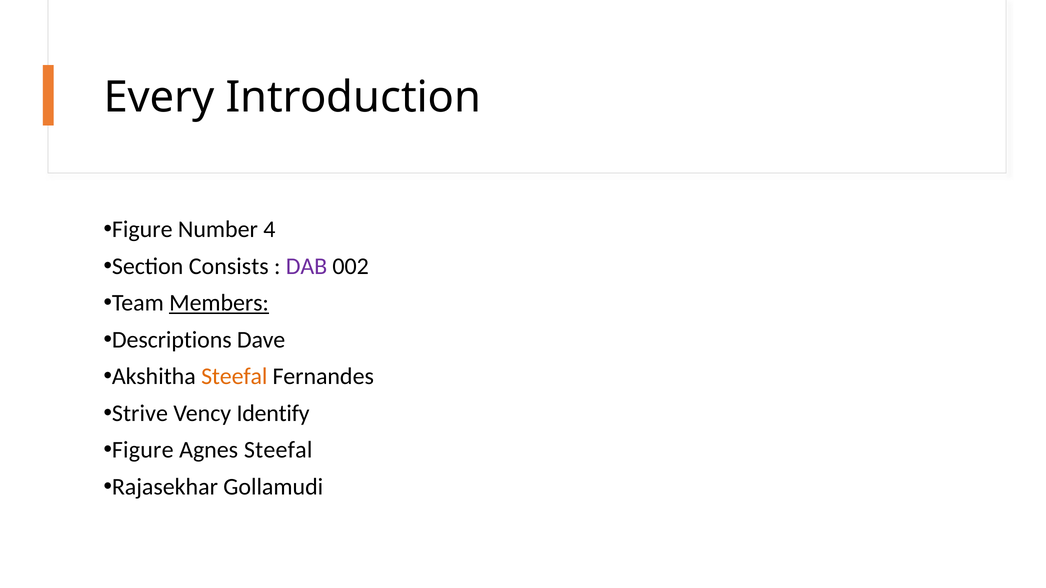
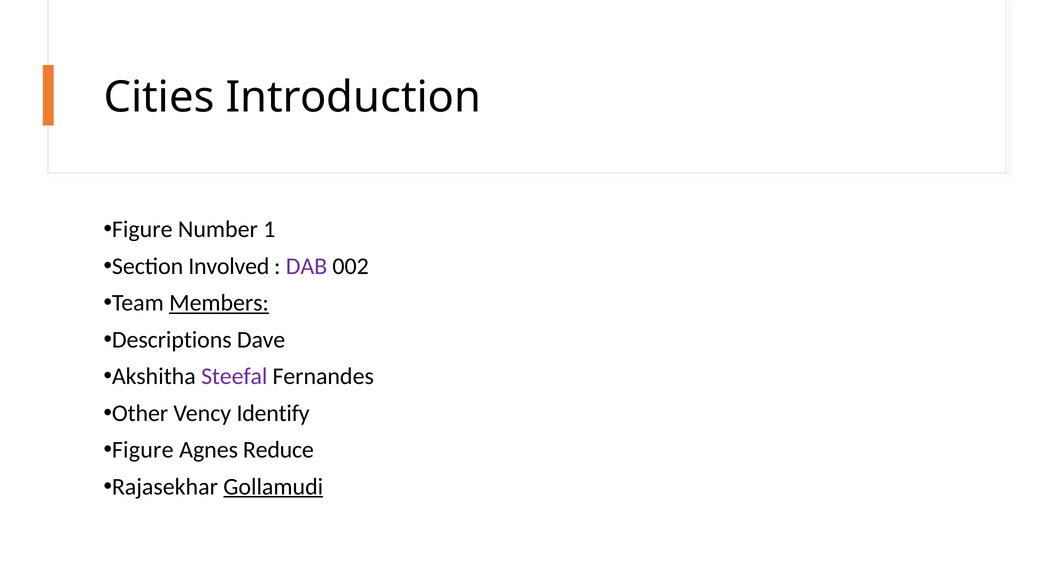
Every: Every -> Cities
4: 4 -> 1
Consists: Consists -> Involved
Steefal at (234, 377) colour: orange -> purple
Strive: Strive -> Other
Agnes Steefal: Steefal -> Reduce
Gollamudi underline: none -> present
